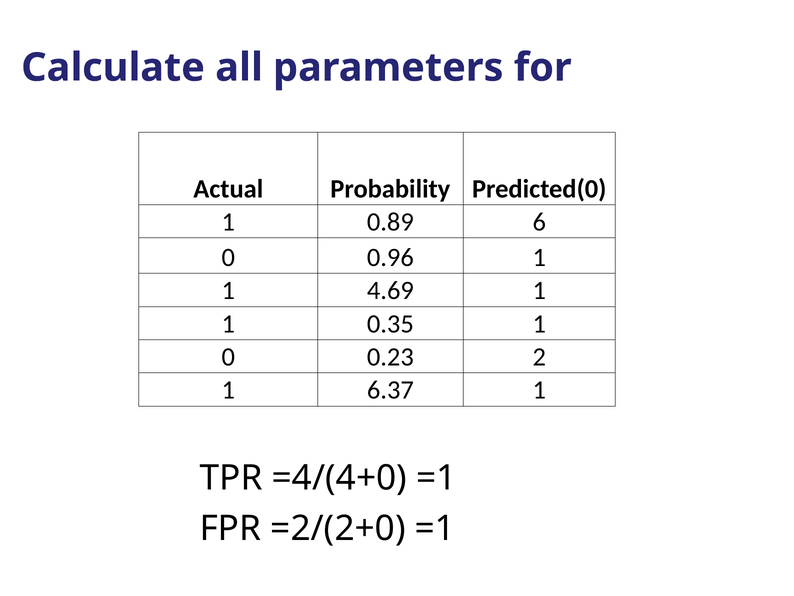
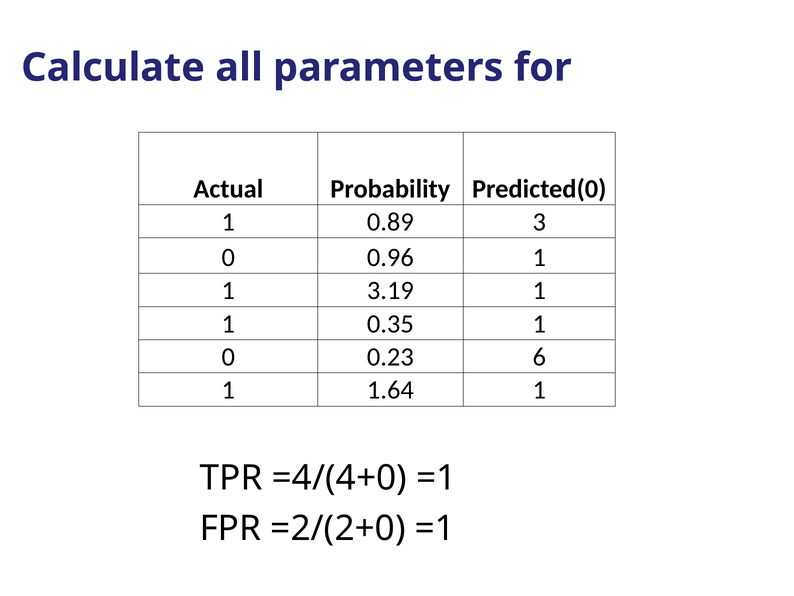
6: 6 -> 3
4.69: 4.69 -> 3.19
2: 2 -> 6
6.37: 6.37 -> 1.64
